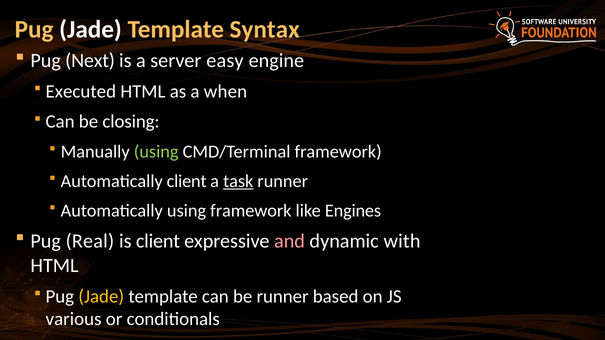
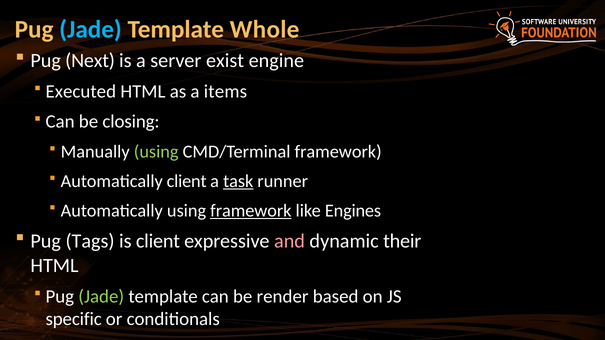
Jade at (91, 29) colour: white -> light blue
Syntax: Syntax -> Whole
easy: easy -> exist
when: when -> items
framework at (251, 211) underline: none -> present
Real: Real -> Tags
with: with -> their
Jade at (101, 297) colour: yellow -> light green
be runner: runner -> render
various: various -> specific
